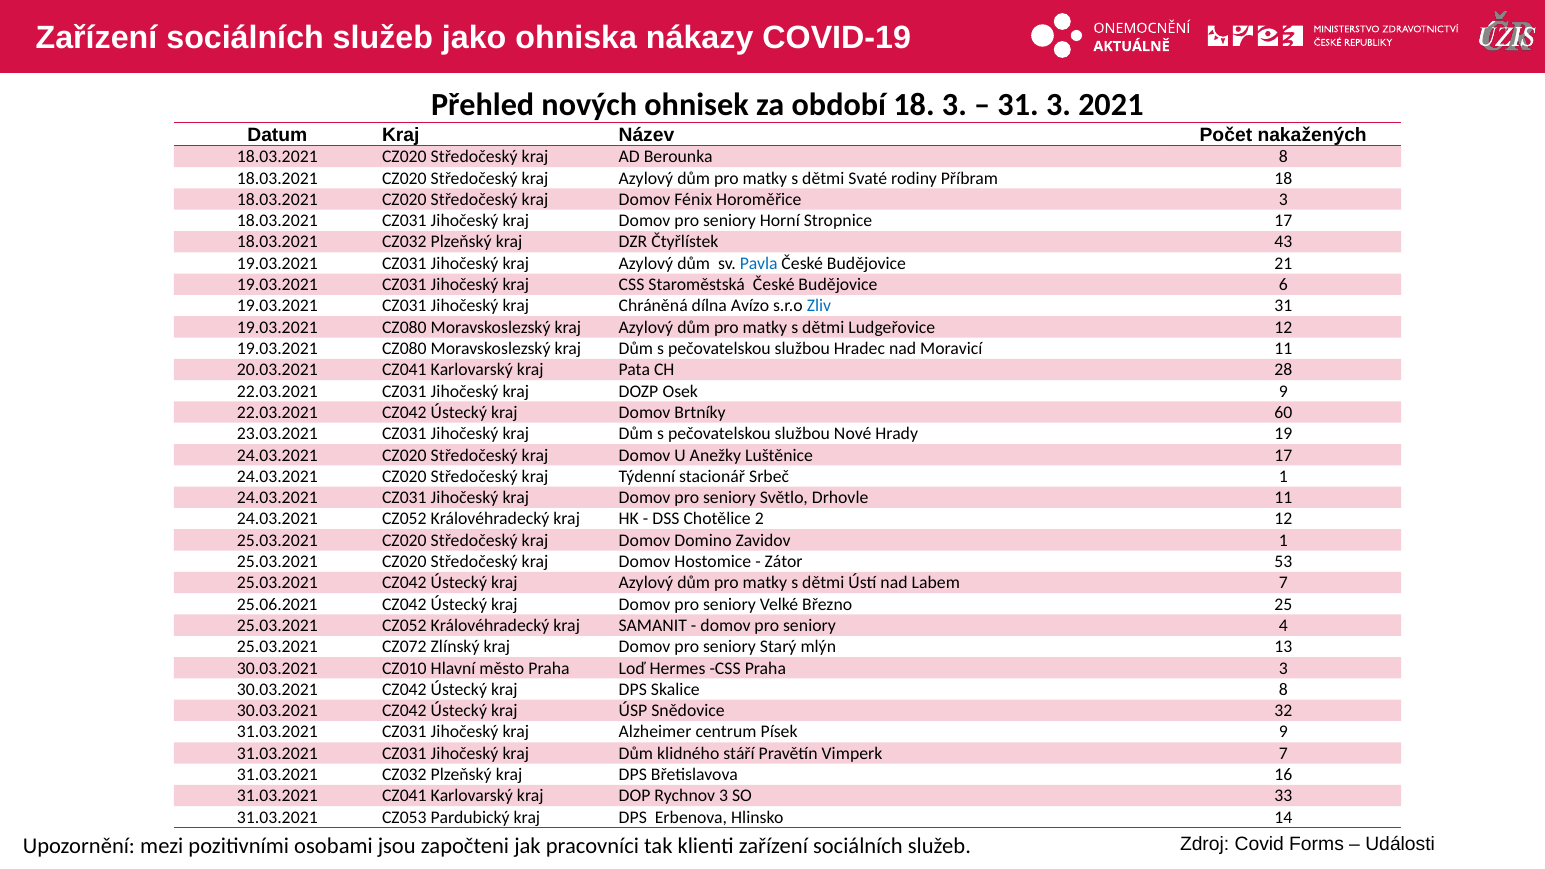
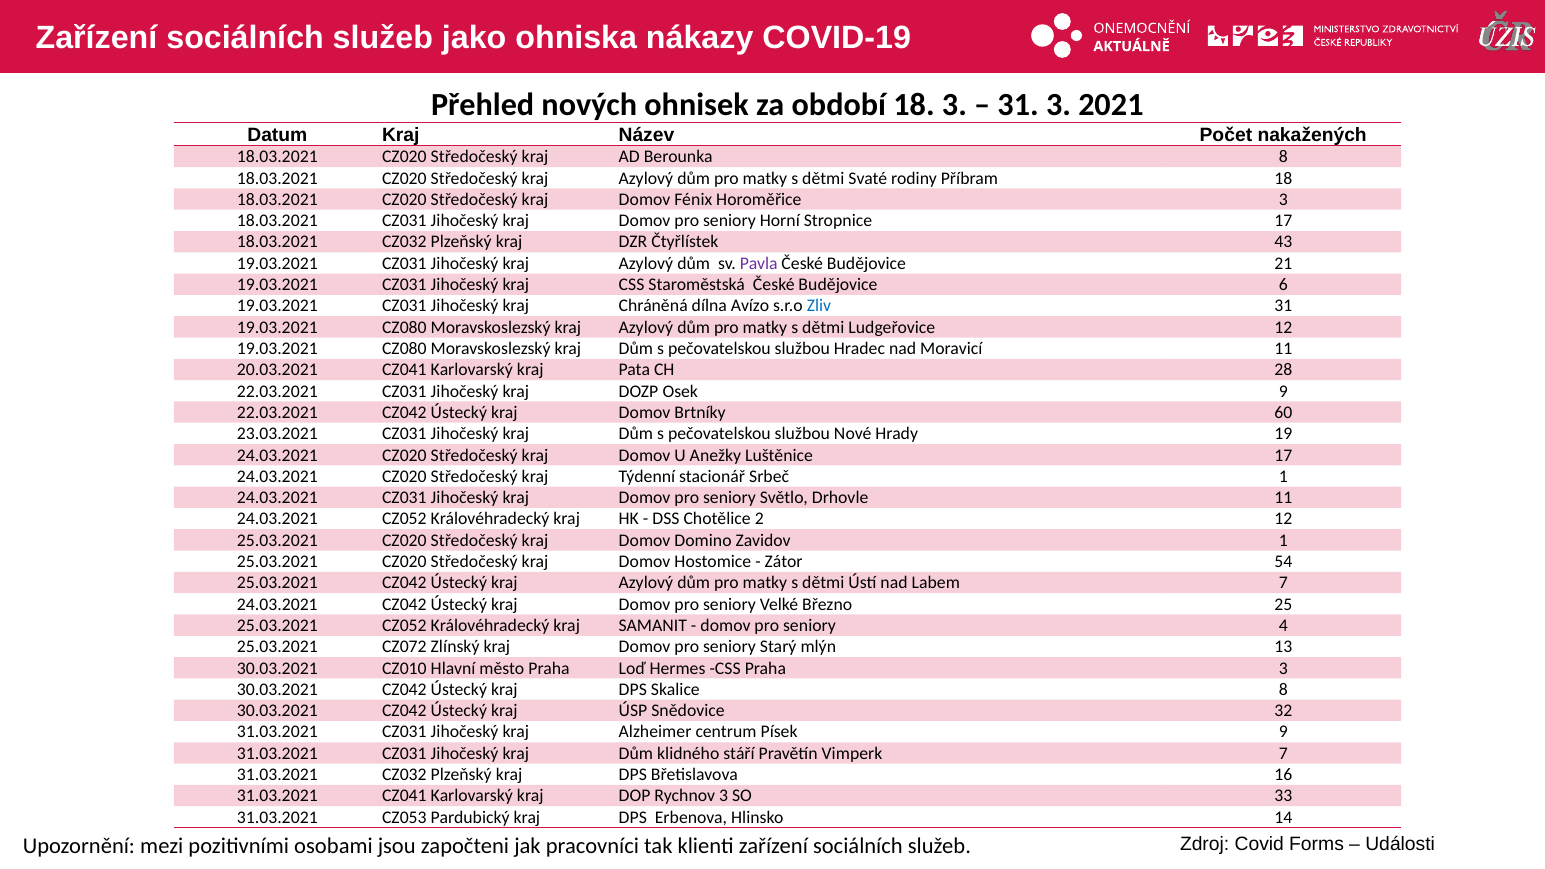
Pavla colour: blue -> purple
53: 53 -> 54
25.06.2021 at (277, 604): 25.06.2021 -> 24.03.2021
